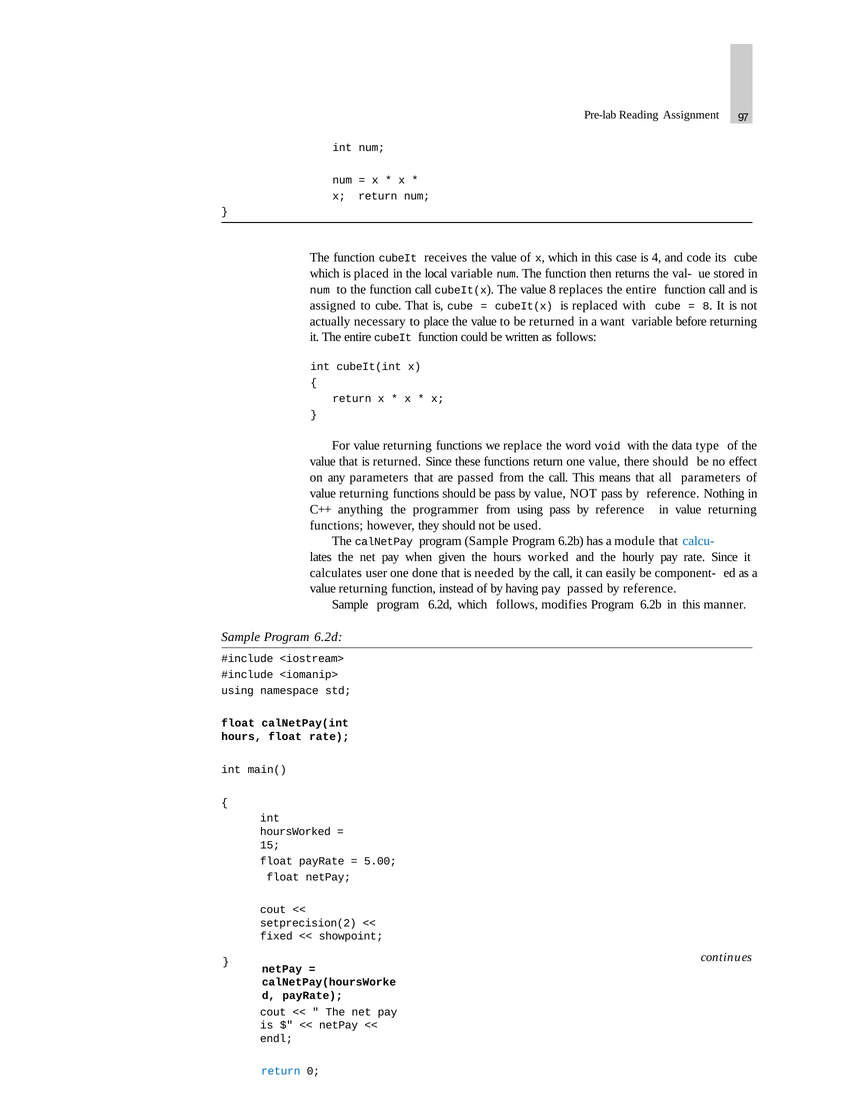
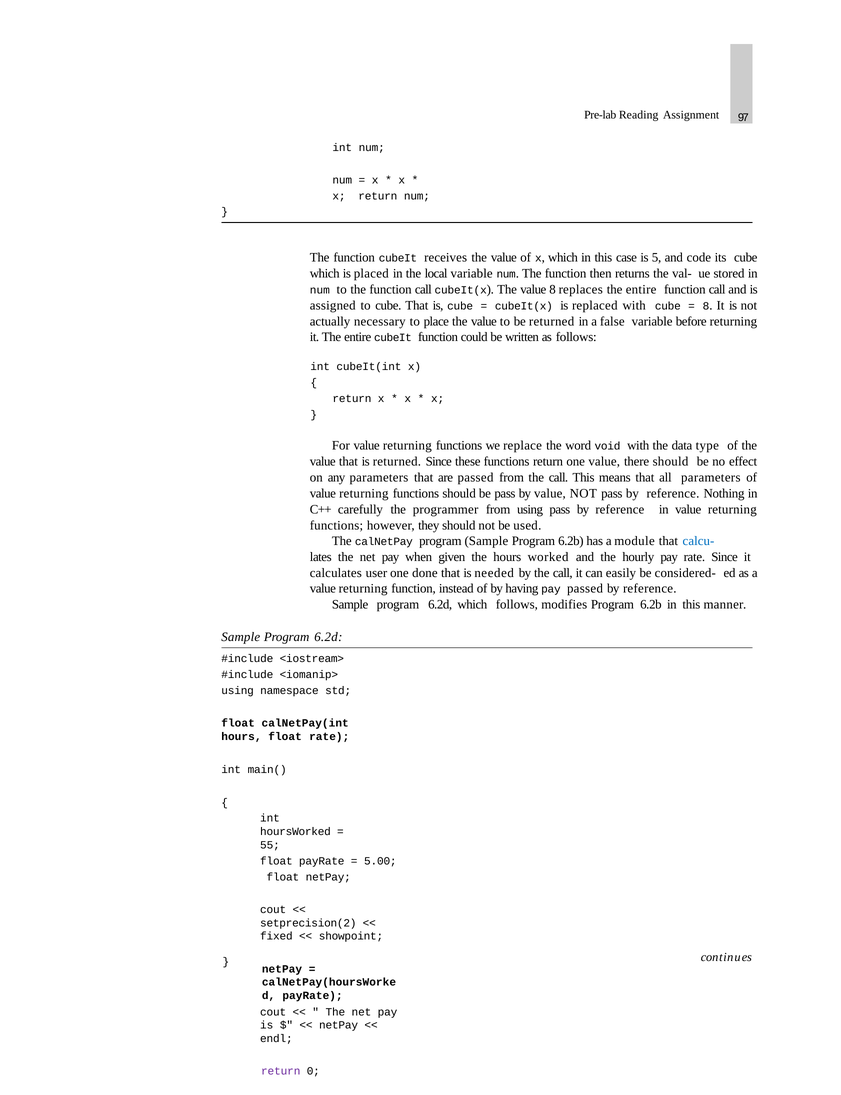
4: 4 -> 5
want: want -> false
anything: anything -> carefully
component-: component- -> considered-
15: 15 -> 55
return at (281, 1072) colour: blue -> purple
